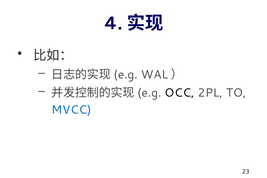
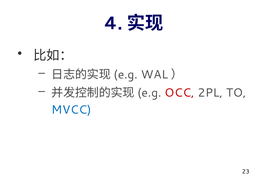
OCC colour: black -> red
